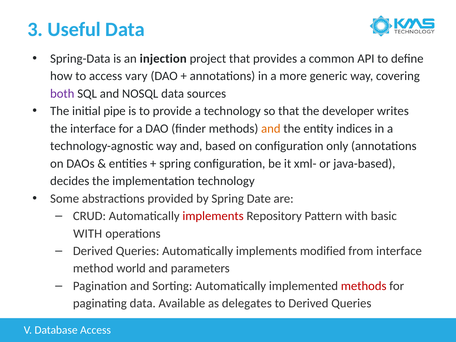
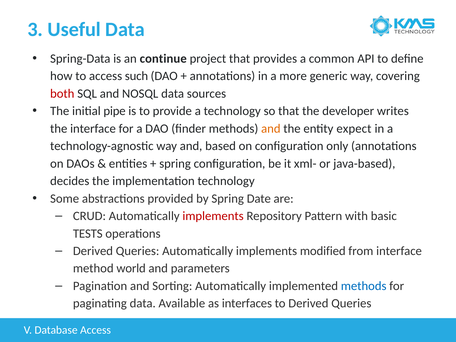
injection: injection -> continue
vary: vary -> such
both colour: purple -> red
indices: indices -> expect
WITH at (88, 234): WITH -> TESTS
methods at (364, 286) colour: red -> blue
delegates: delegates -> interfaces
